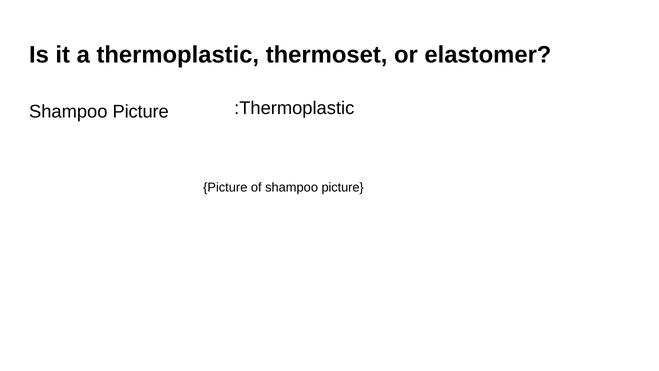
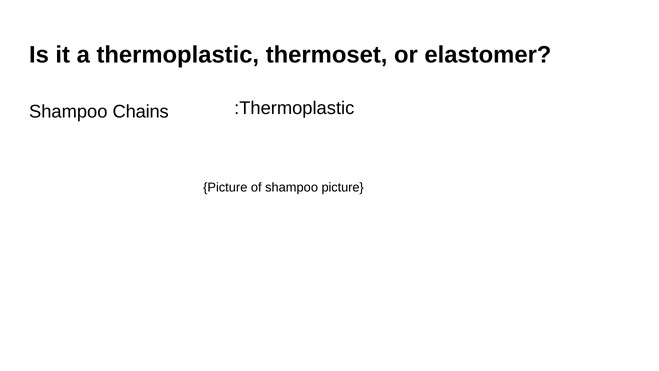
Picture at (141, 111): Picture -> Chains
